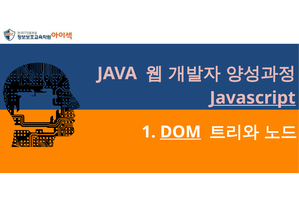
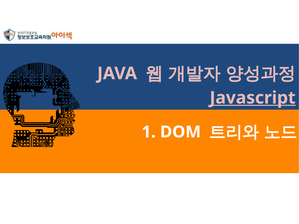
DOM underline: present -> none
